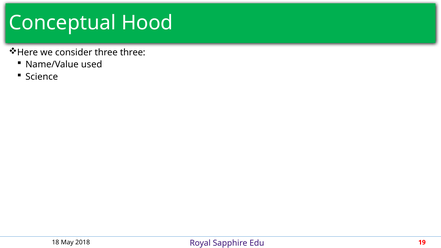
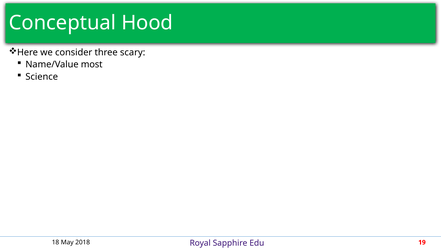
three three: three -> scary
used: used -> most
